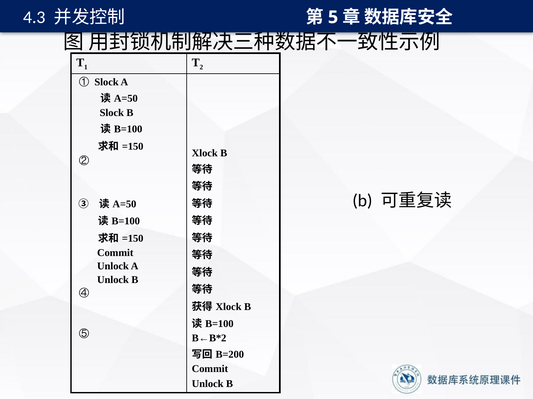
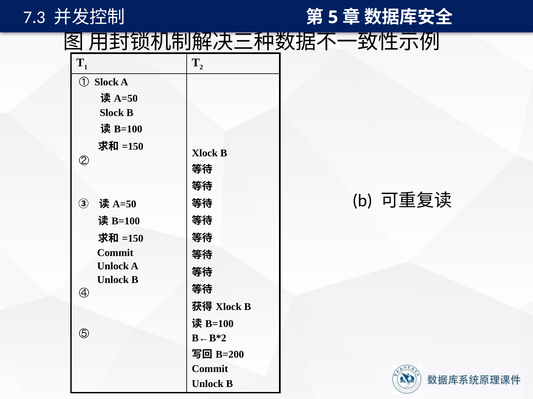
4.3: 4.3 -> 7.3
